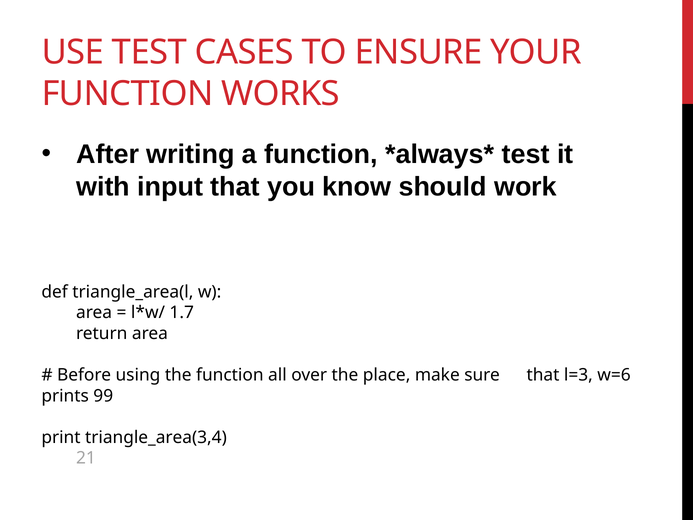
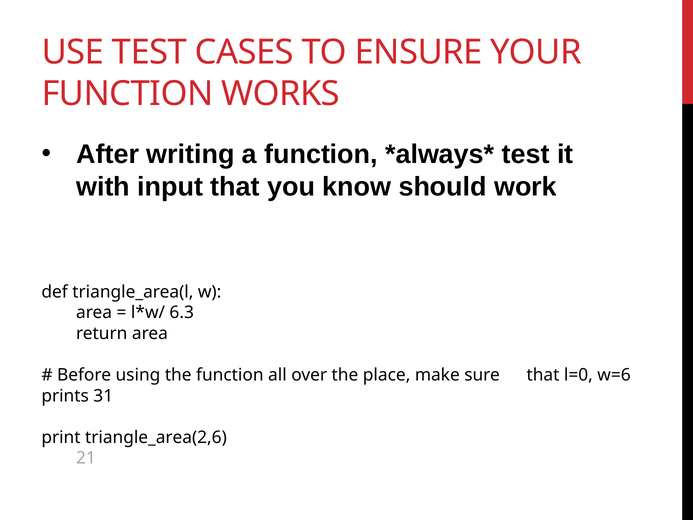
1.7: 1.7 -> 6.3
l=3: l=3 -> l=0
99: 99 -> 31
triangle_area(3,4: triangle_area(3,4 -> triangle_area(2,6
